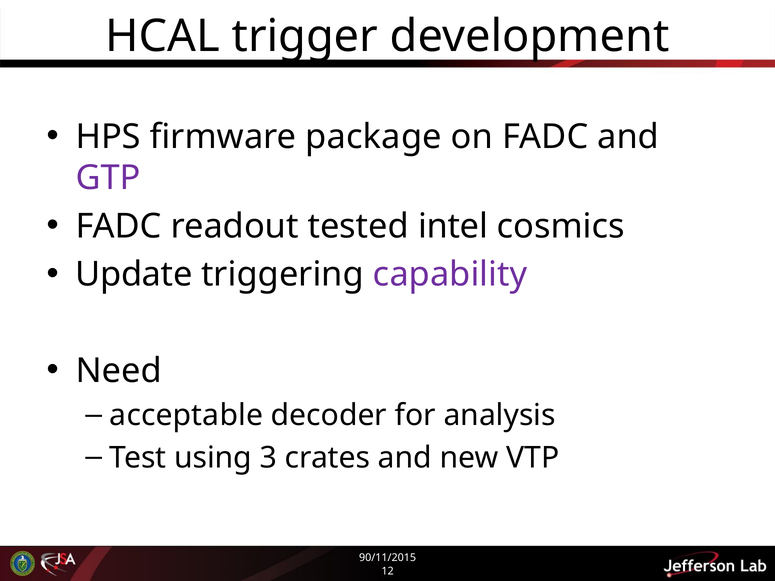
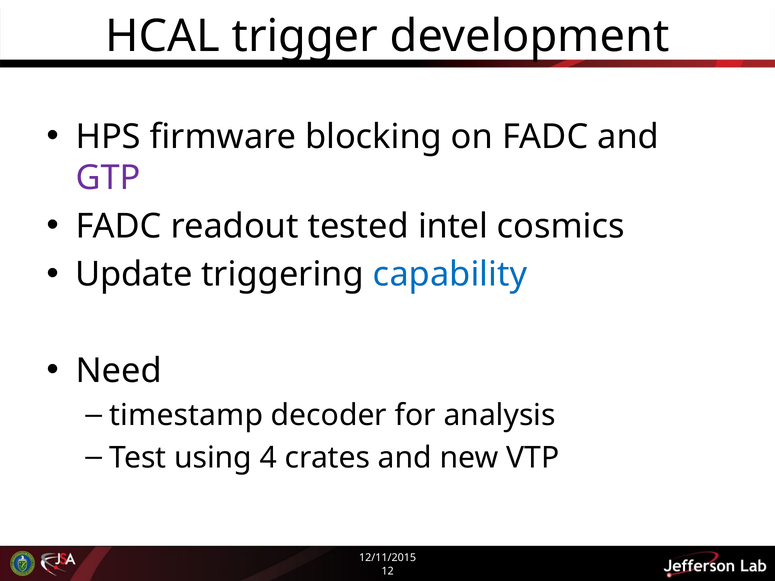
package: package -> blocking
capability colour: purple -> blue
acceptable: acceptable -> timestamp
3: 3 -> 4
90/11/2015: 90/11/2015 -> 12/11/2015
